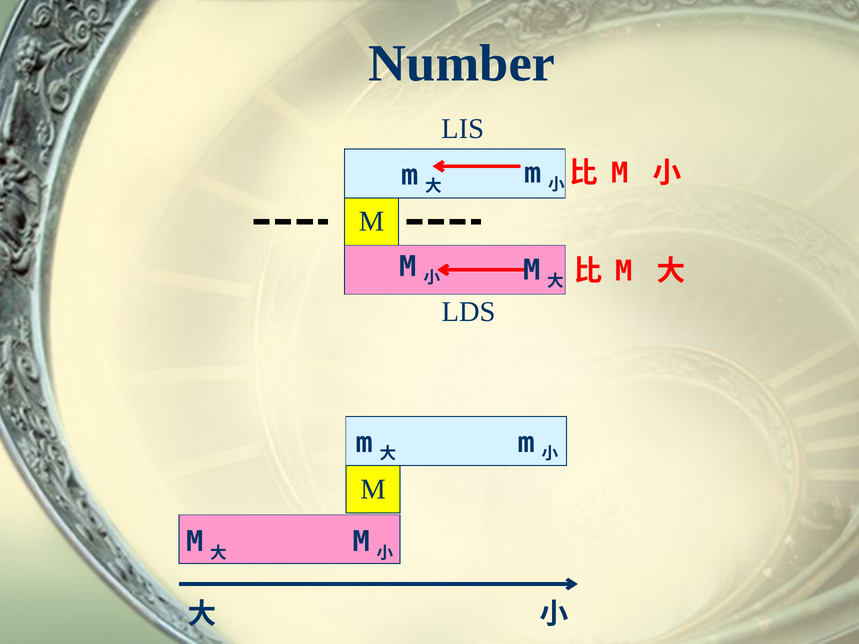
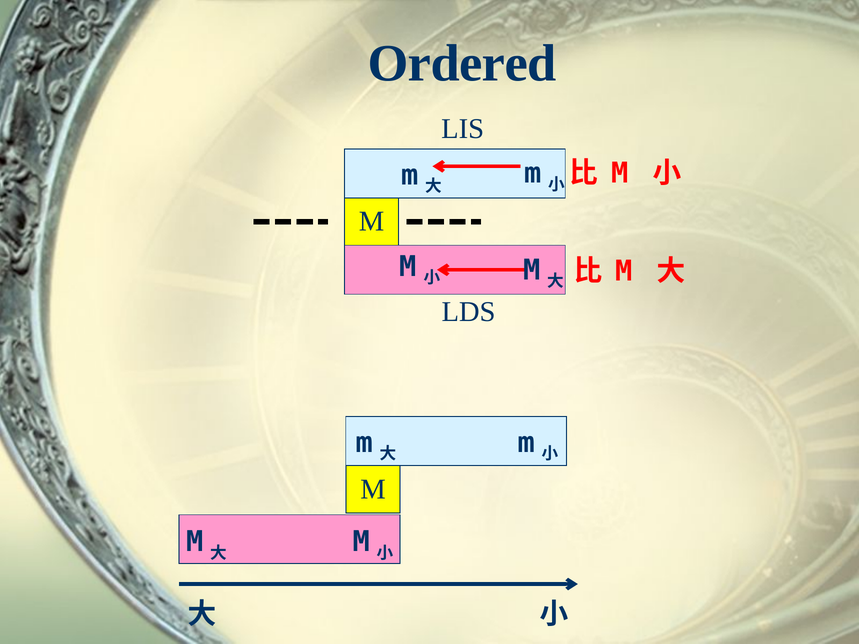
Number: Number -> Ordered
